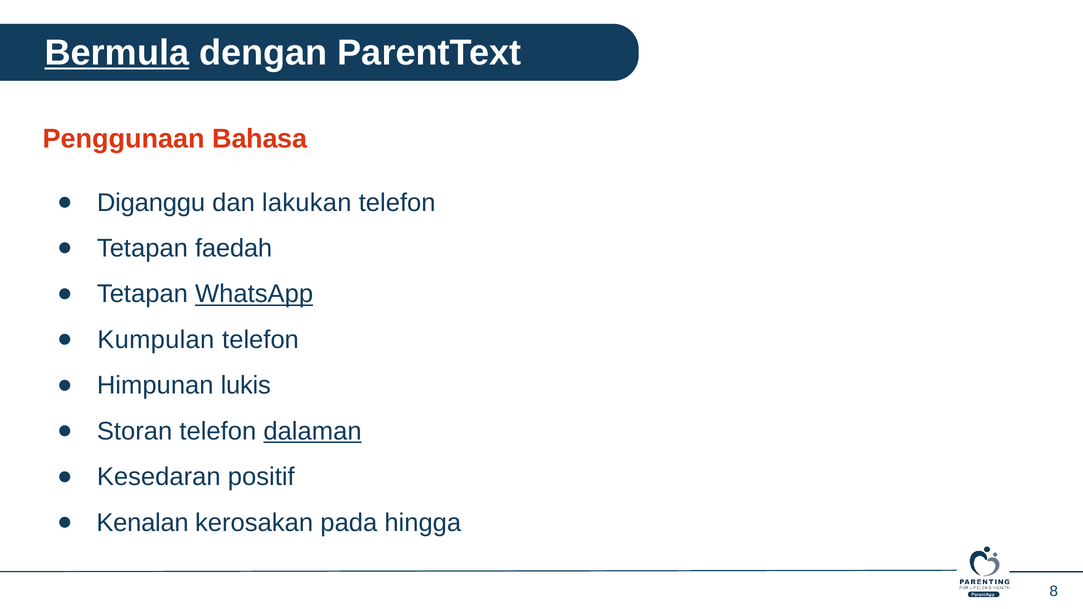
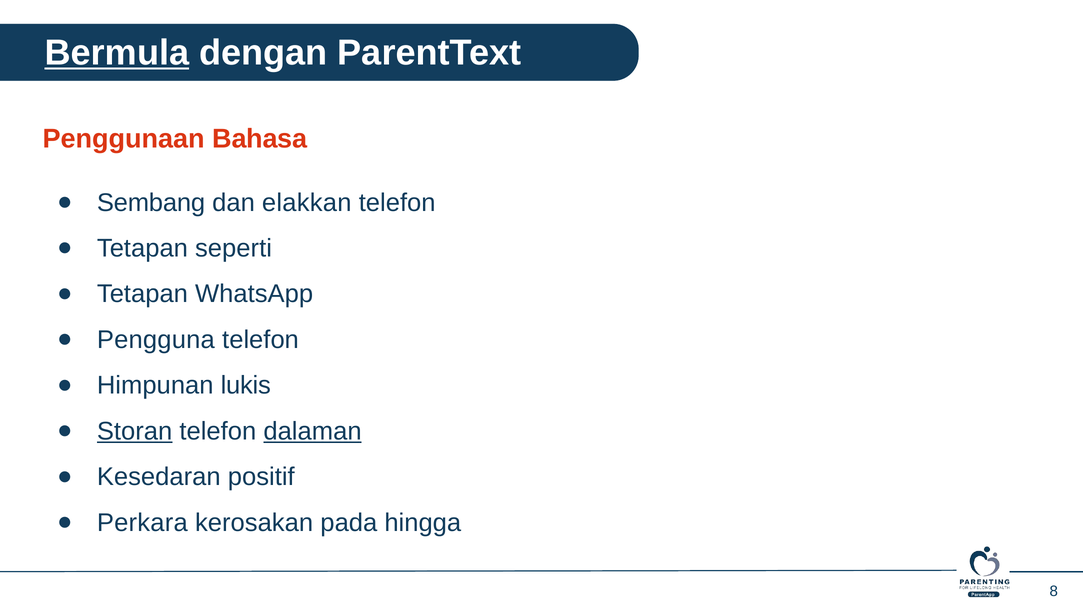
Diganggu: Diganggu -> Sembang
lakukan: lakukan -> elakkan
faedah: faedah -> seperti
WhatsApp underline: present -> none
Kumpulan: Kumpulan -> Pengguna
Storan underline: none -> present
Kenalan: Kenalan -> Perkara
